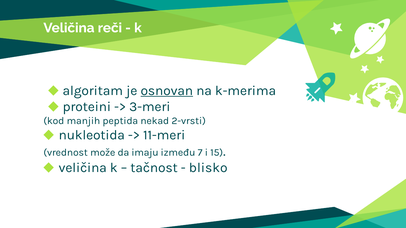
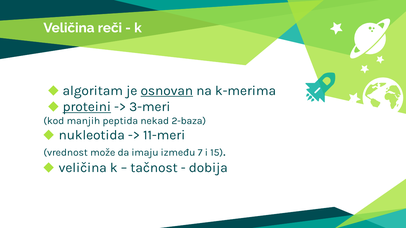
proteini underline: none -> present
2-vrsti: 2-vrsti -> 2-baza
blisko: blisko -> dobija
